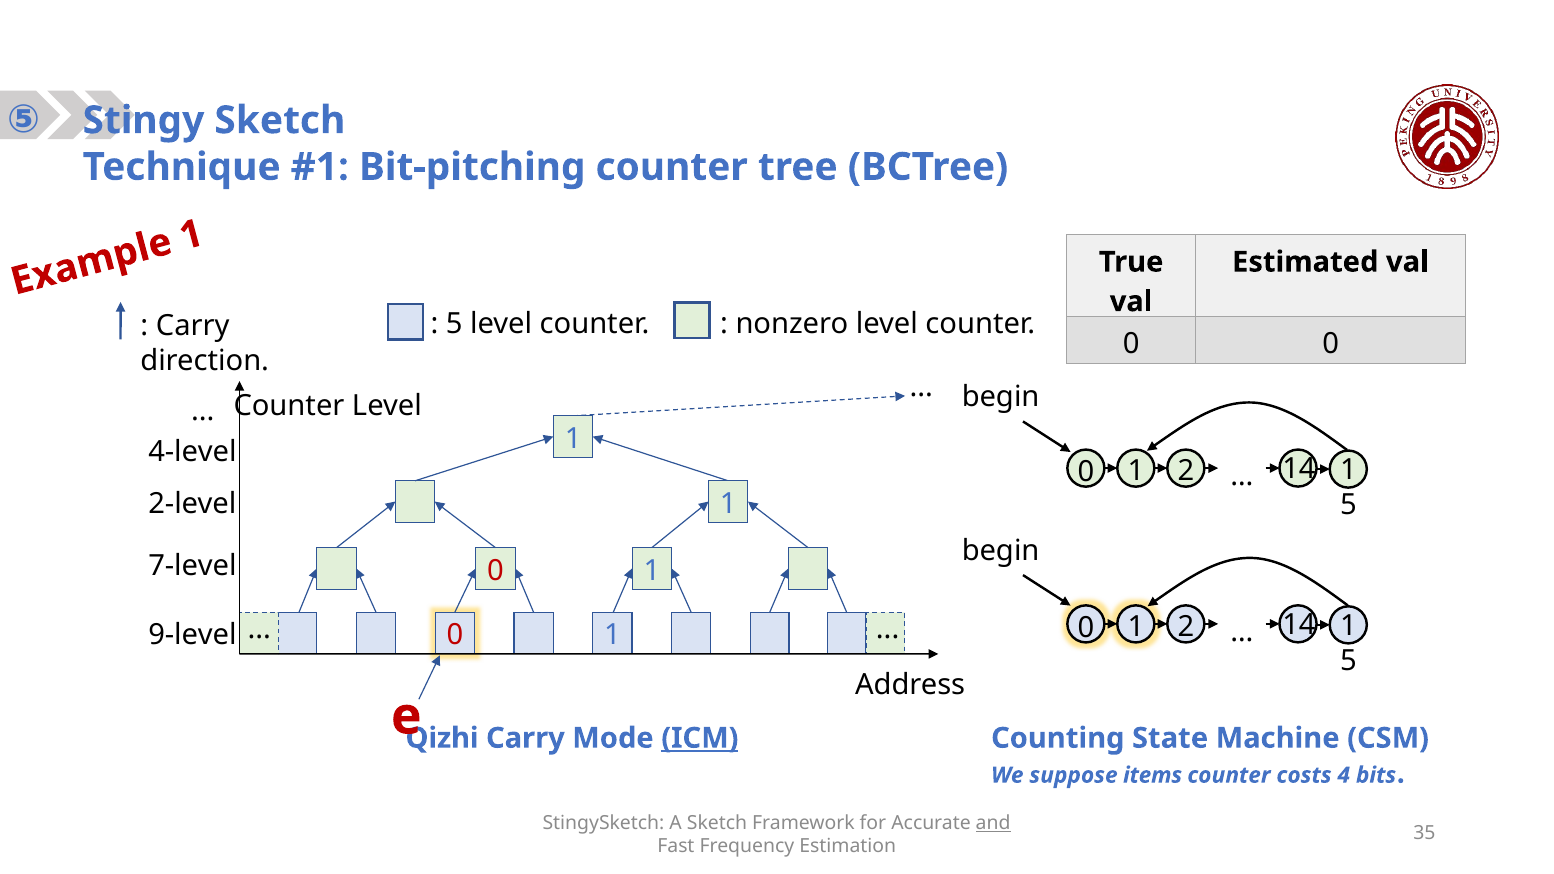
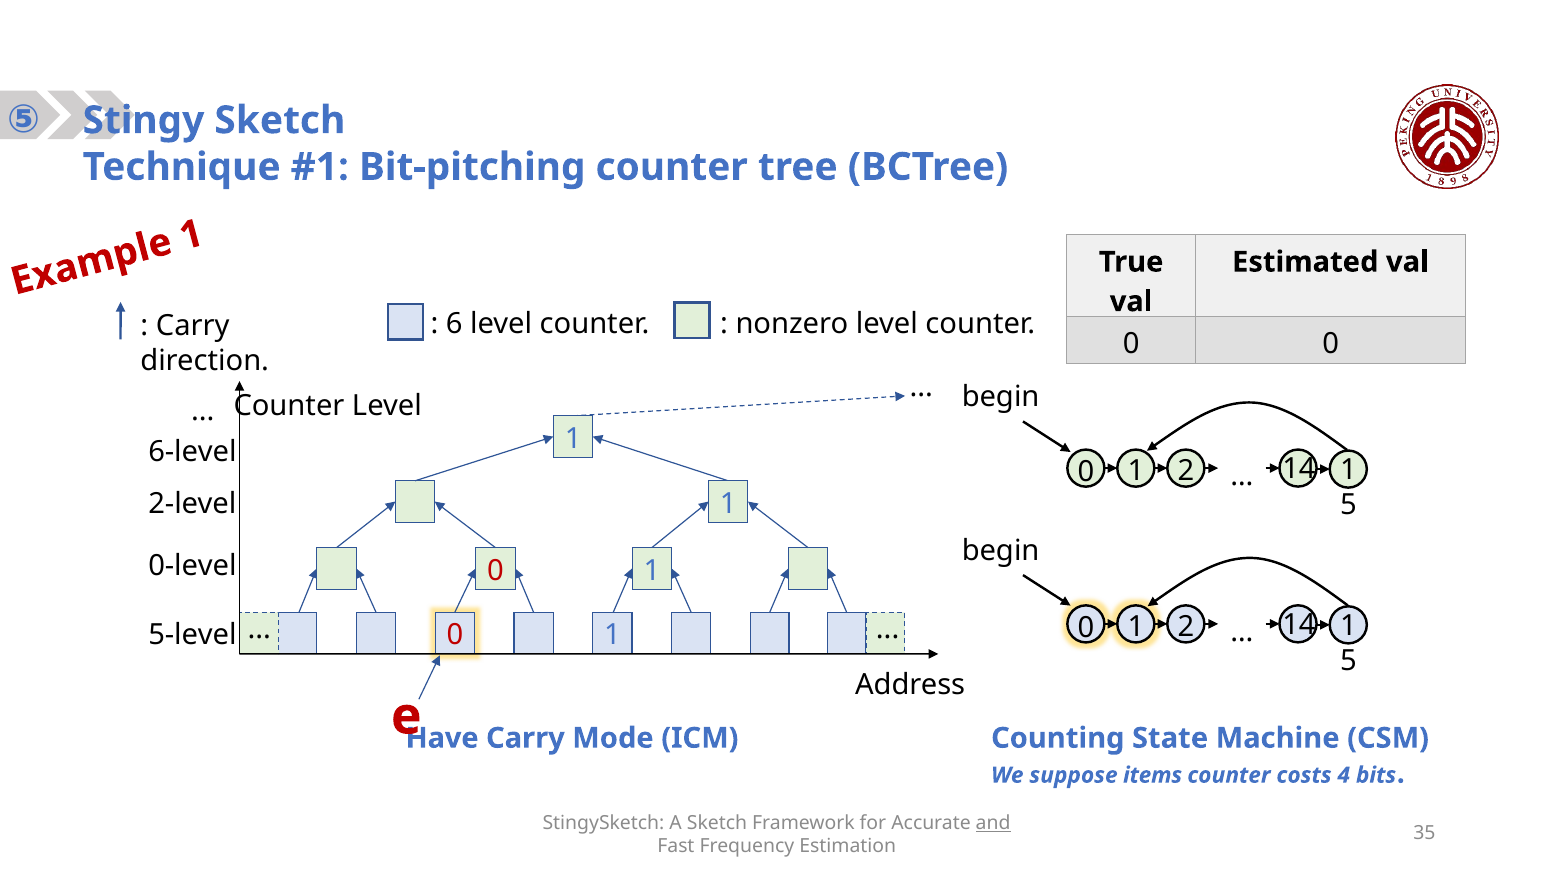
5 at (454, 324): 5 -> 6
4-level: 4-level -> 6-level
7-level: 7-level -> 0-level
9-level: 9-level -> 5-level
Qizhi: Qizhi -> Have
ICM underline: present -> none
